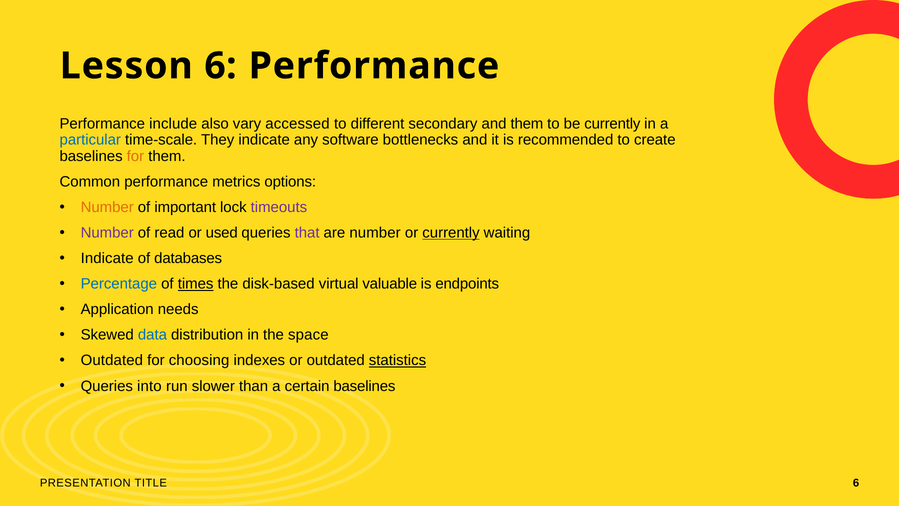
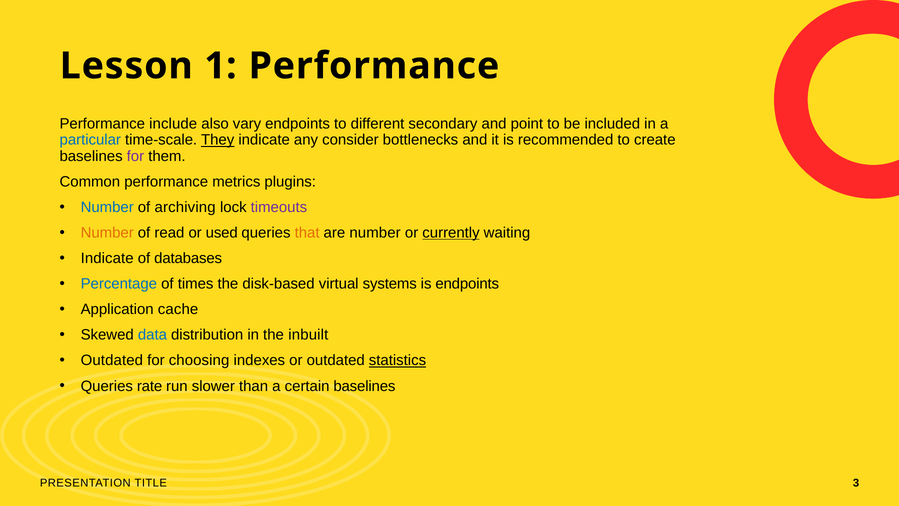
Lesson 6: 6 -> 1
vary accessed: accessed -> endpoints
and them: them -> point
be currently: currently -> included
They underline: none -> present
software: software -> consider
for at (135, 156) colour: orange -> purple
options: options -> plugins
Number at (107, 207) colour: orange -> blue
important: important -> archiving
Number at (107, 233) colour: purple -> orange
that colour: purple -> orange
times underline: present -> none
valuable: valuable -> systems
needs: needs -> cache
space: space -> inbuilt
into: into -> rate
TITLE 6: 6 -> 3
